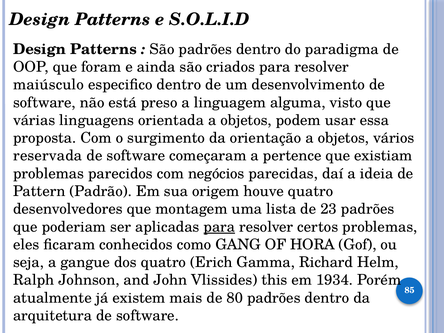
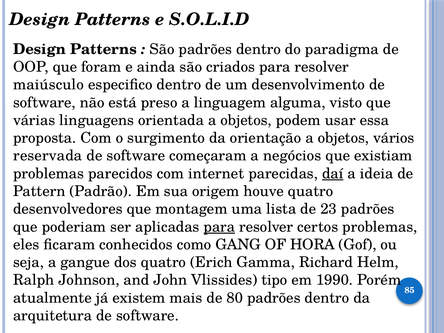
pertence: pertence -> negócios
negócios: negócios -> internet
daí underline: none -> present
this: this -> tipo
1934: 1934 -> 1990
